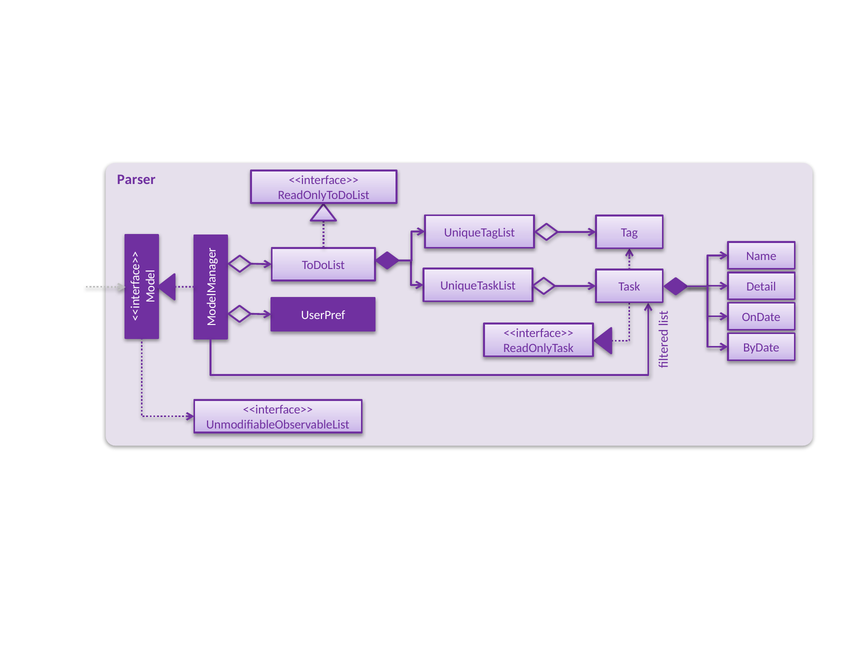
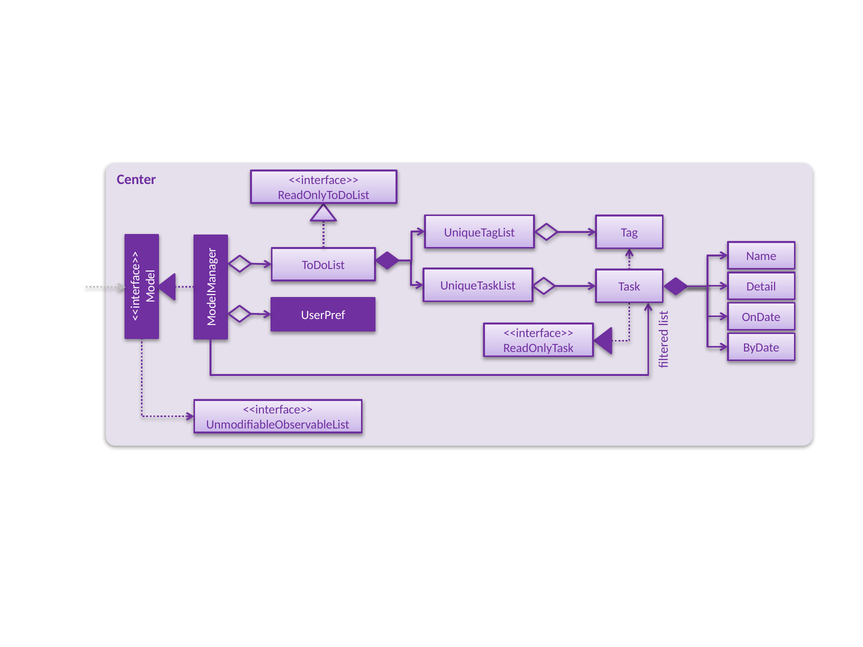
Parser: Parser -> Center
